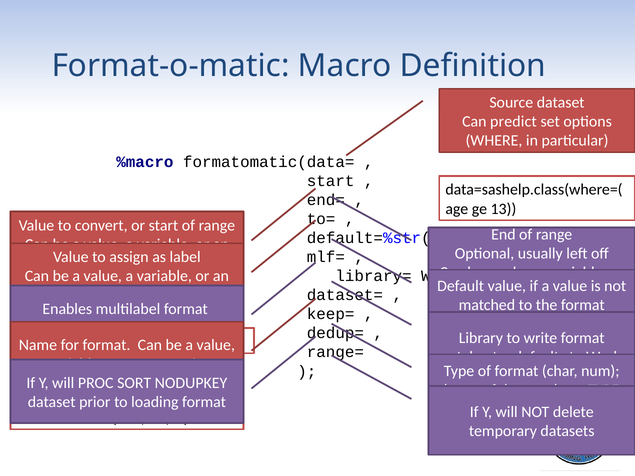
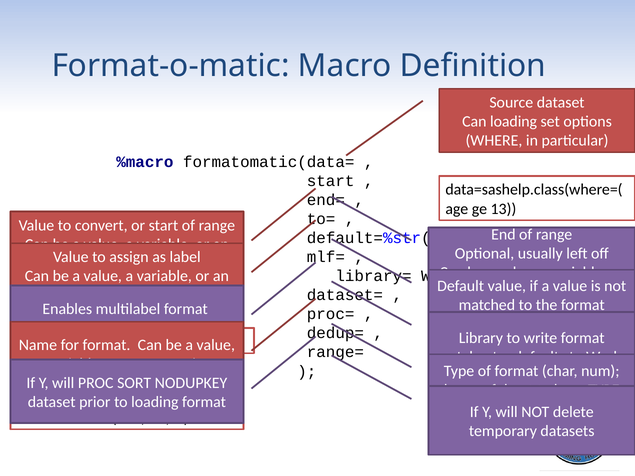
Can predict: predict -> loading
keep=: keep= -> proc=
